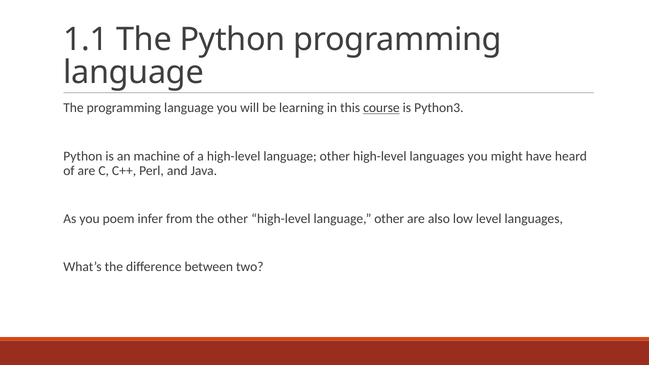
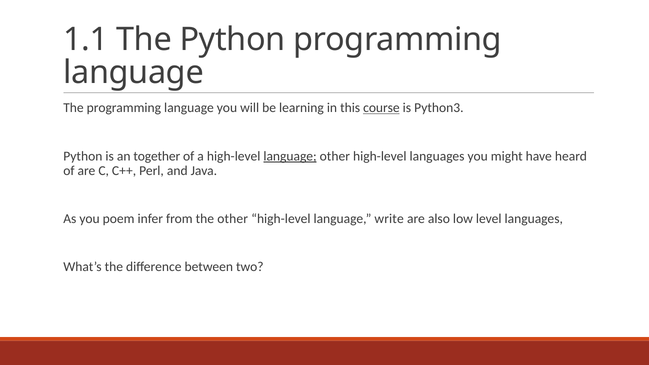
machine: machine -> together
language at (290, 156) underline: none -> present
other at (389, 219): other -> write
